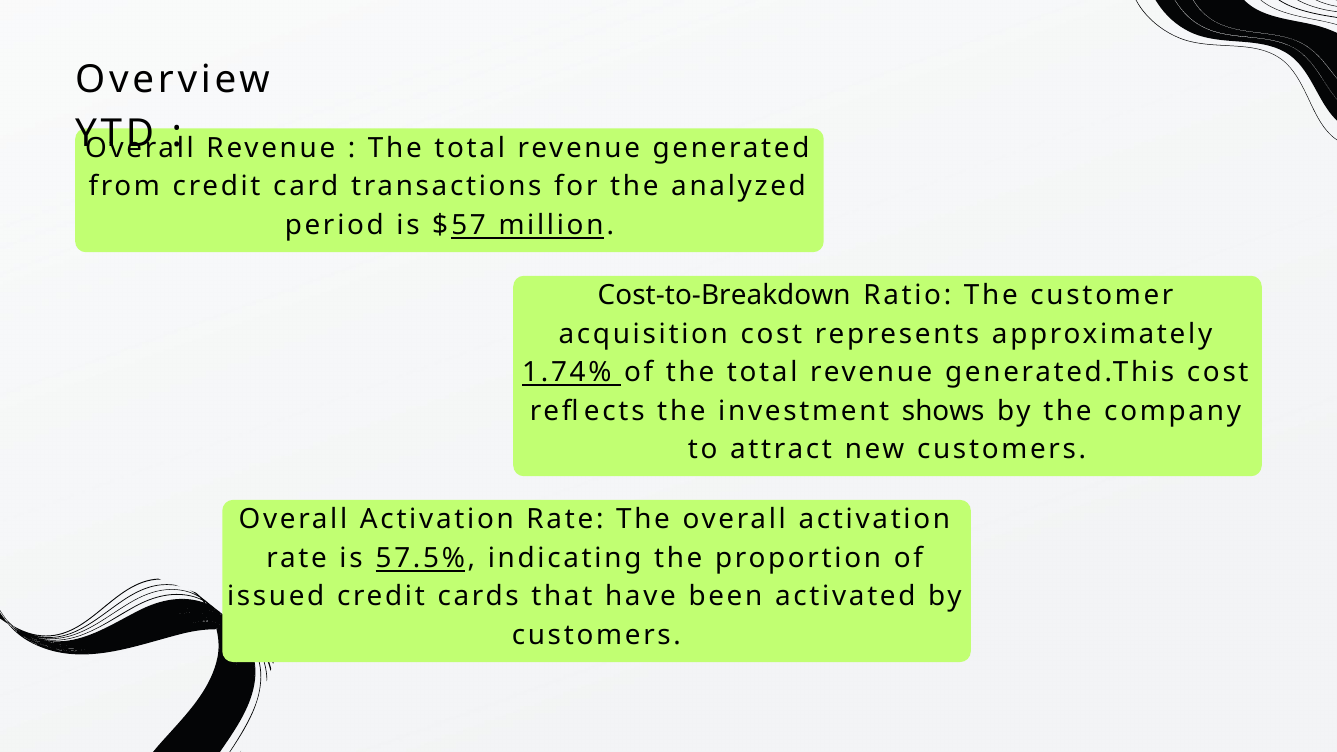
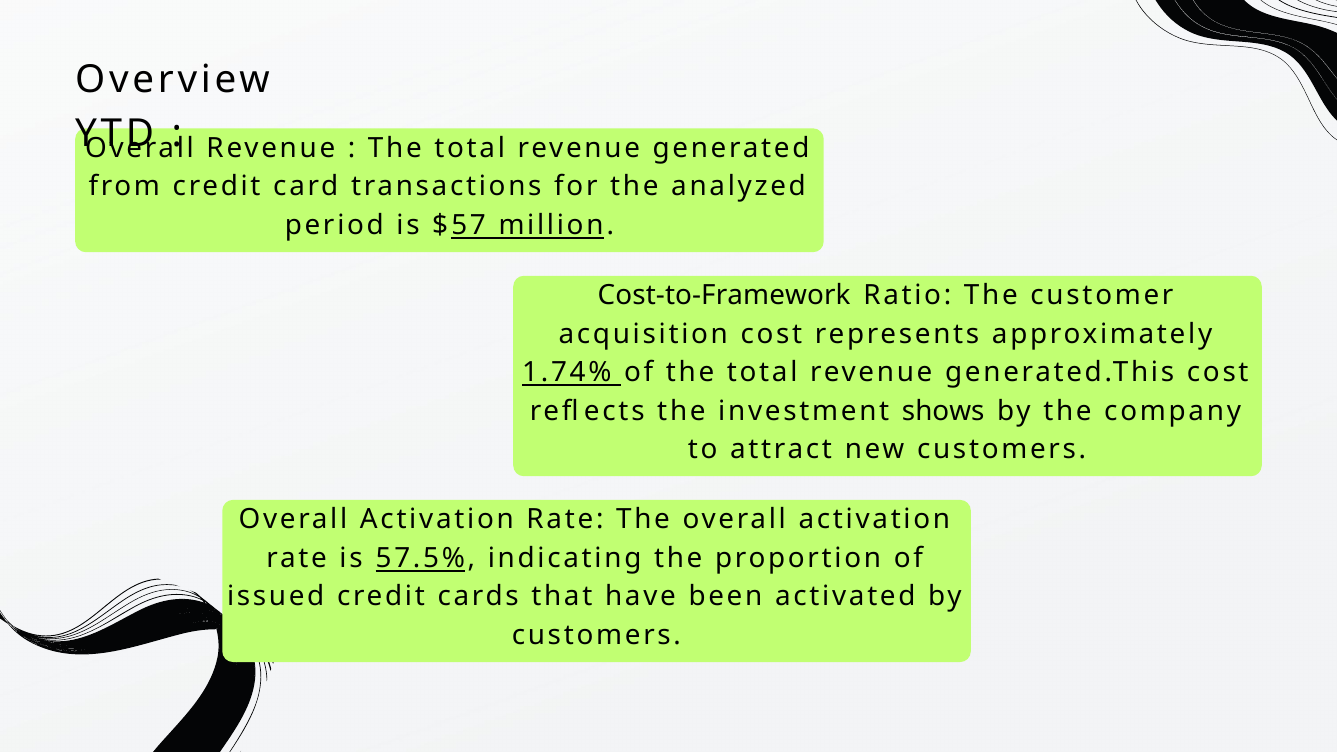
Cost-to-Breakdown: Cost-to-Breakdown -> Cost-to-Framework
